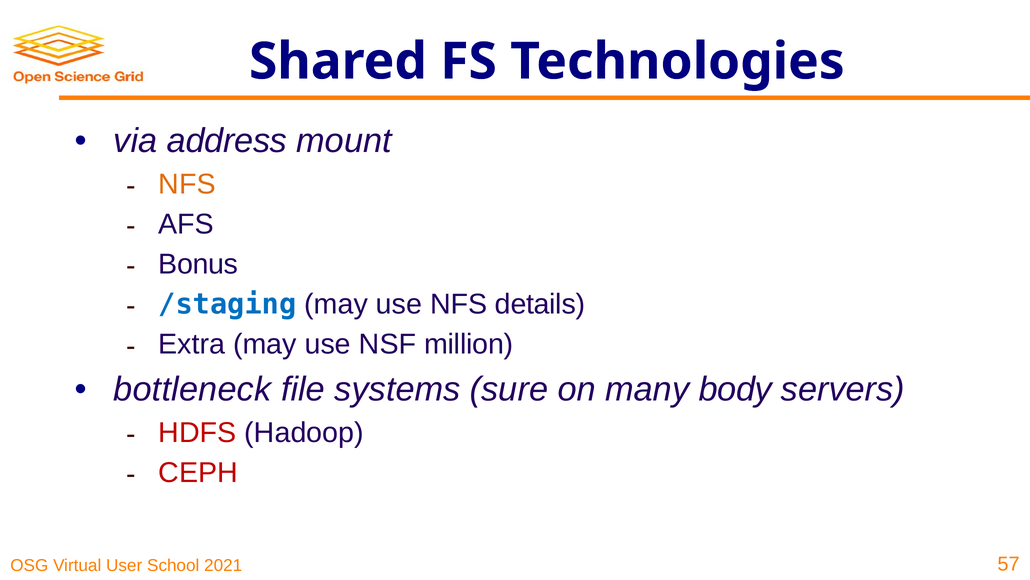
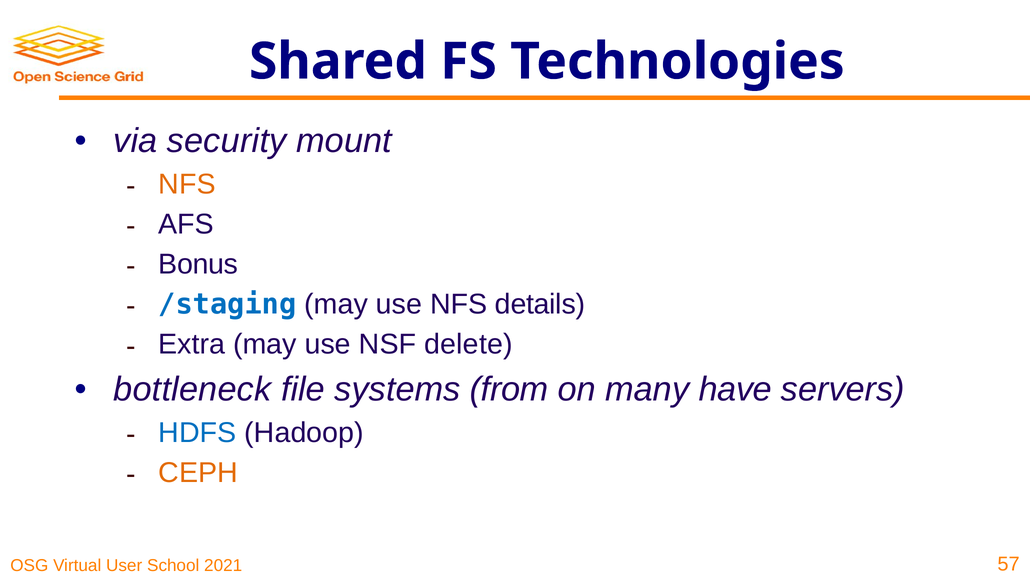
address: address -> security
million: million -> delete
sure: sure -> from
body: body -> have
HDFS colour: red -> blue
CEPH colour: red -> orange
